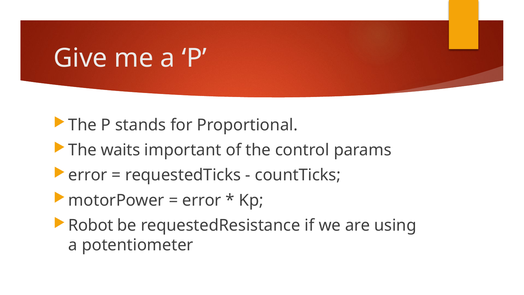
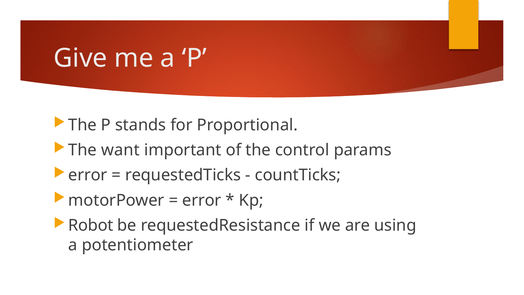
waits: waits -> want
